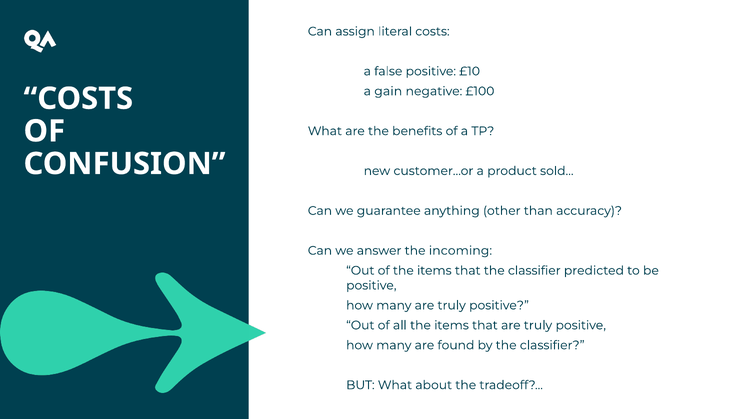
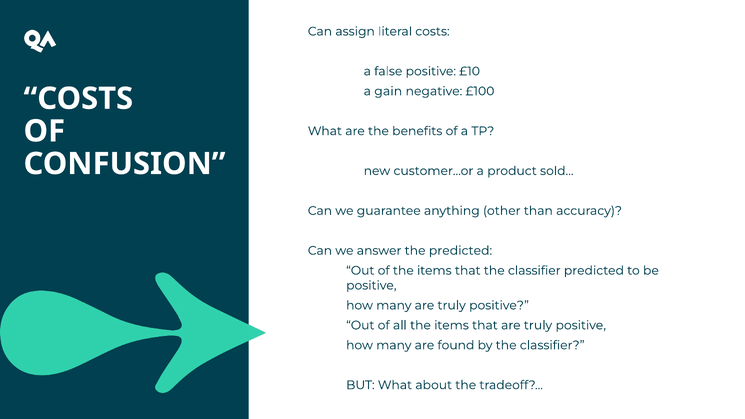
the incoming: incoming -> predicted
